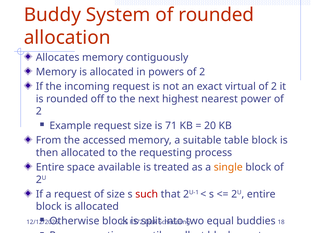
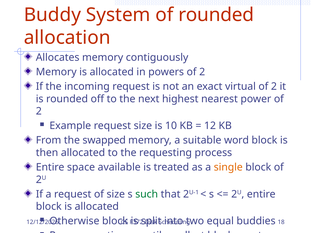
71: 71 -> 10
20: 20 -> 12
accessed: accessed -> swapped
table: table -> word
such colour: red -> green
